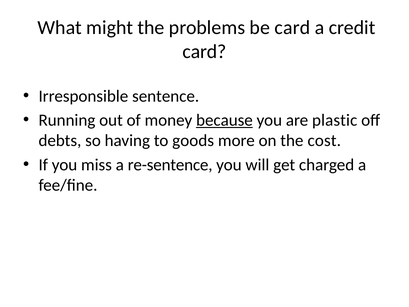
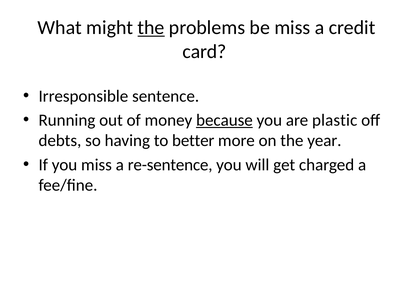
the at (151, 28) underline: none -> present
be card: card -> miss
goods: goods -> better
cost: cost -> year
